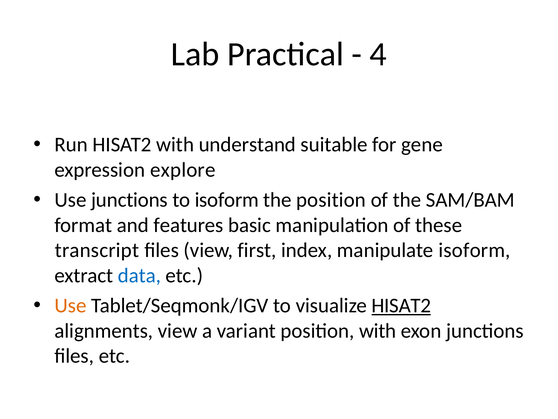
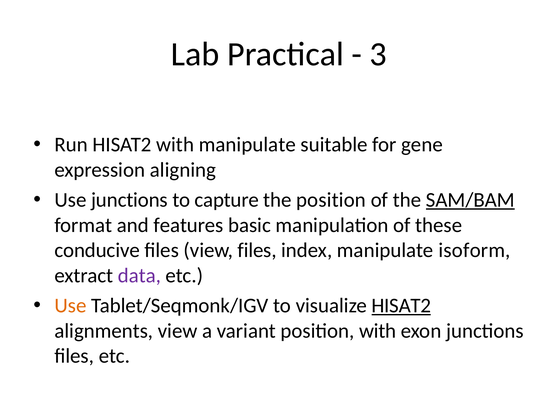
4: 4 -> 3
with understand: understand -> manipulate
explore: explore -> aligning
to isoform: isoform -> capture
SAM/BAM underline: none -> present
transcript: transcript -> conducive
view first: first -> files
data colour: blue -> purple
